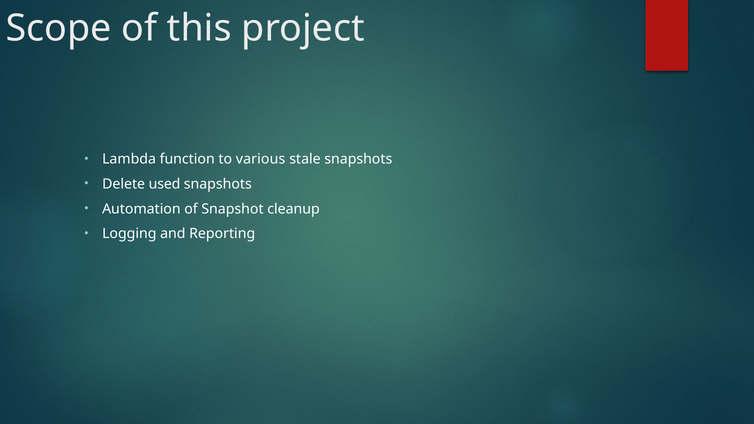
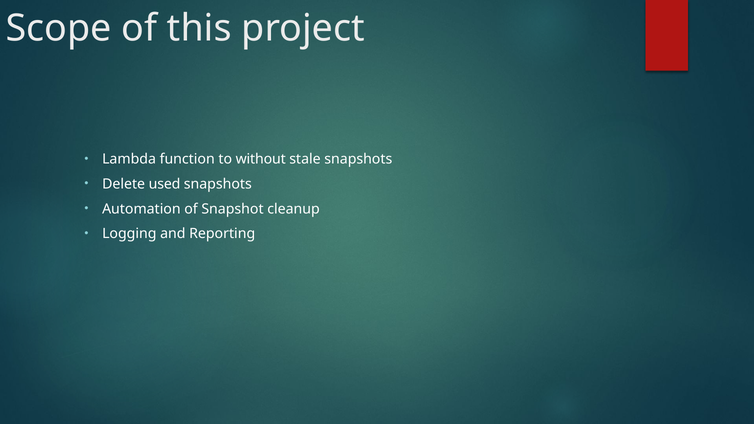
various: various -> without
